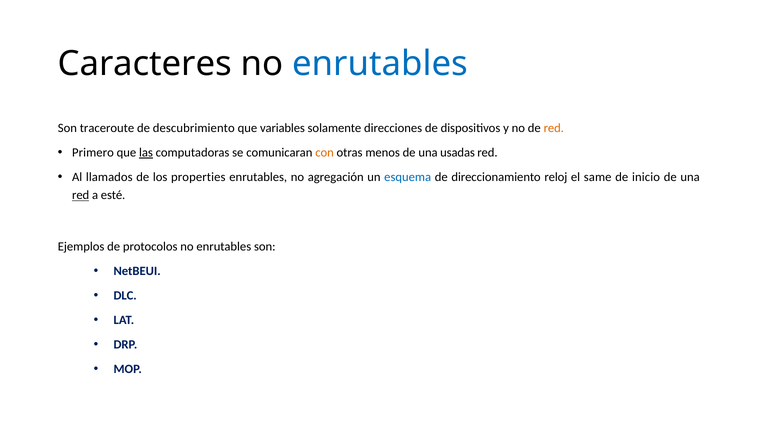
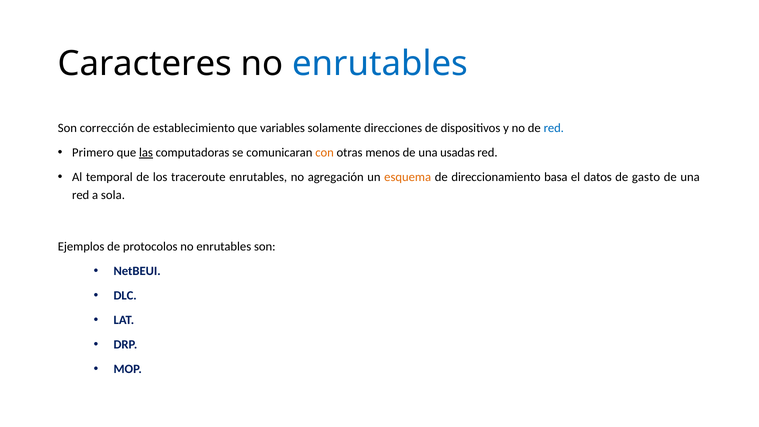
traceroute: traceroute -> corrección
descubrimiento: descubrimiento -> establecimiento
red at (554, 128) colour: orange -> blue
llamados: llamados -> temporal
properties: properties -> traceroute
esquema colour: blue -> orange
reloj: reloj -> basa
same: same -> datos
inicio: inicio -> gasto
red at (81, 195) underline: present -> none
esté: esté -> sola
